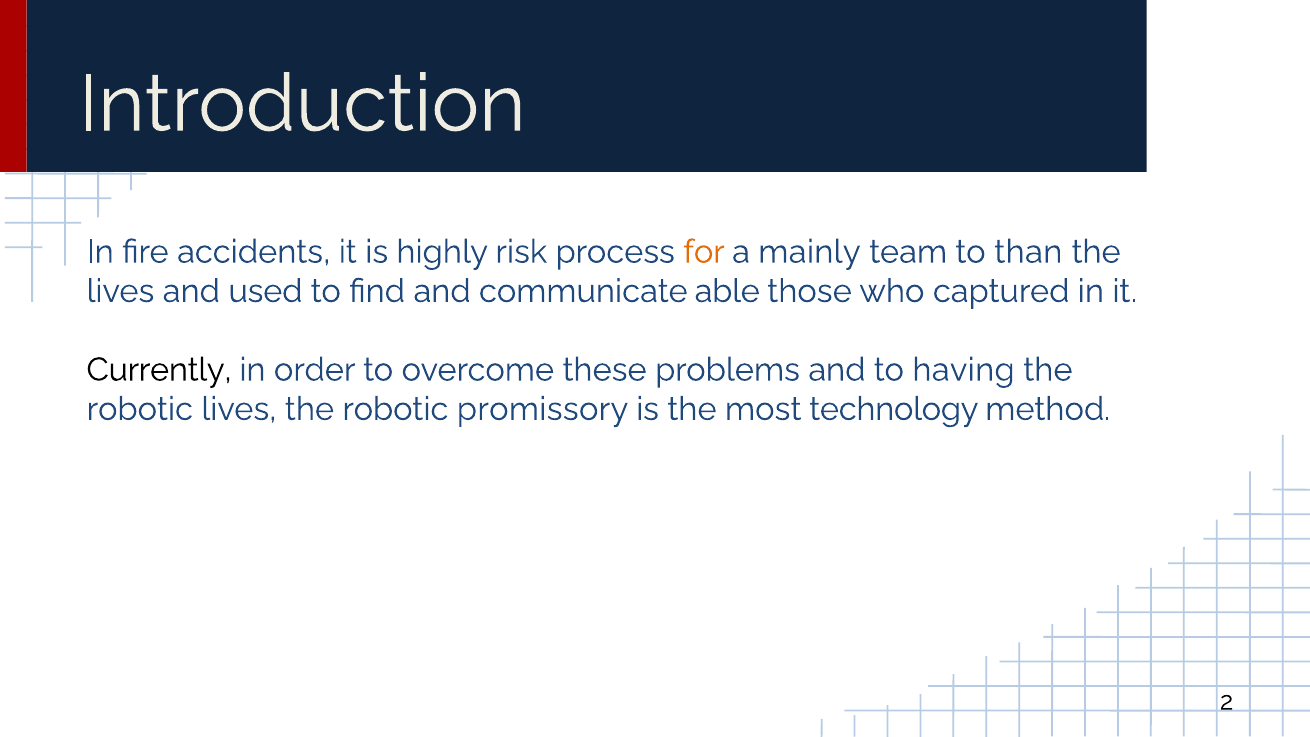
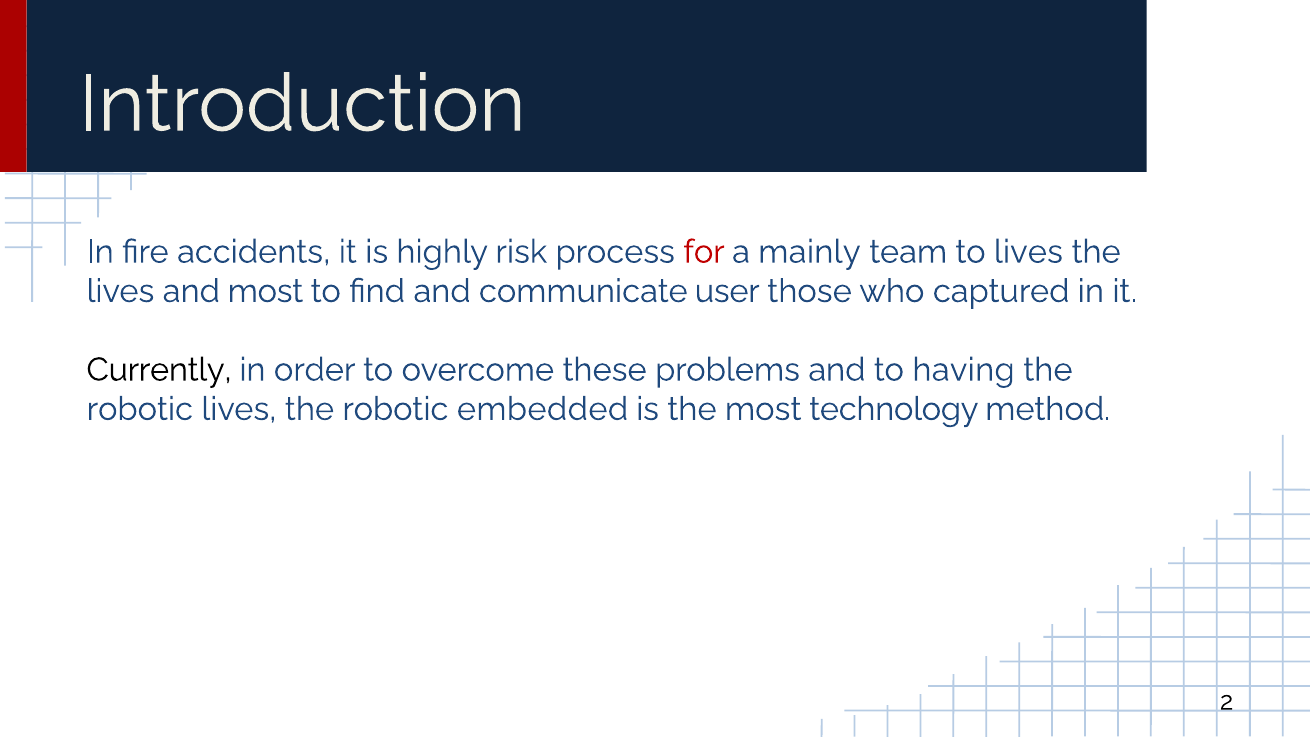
for colour: orange -> red
to than: than -> lives
and used: used -> most
able: able -> user
promissory: promissory -> embedded
